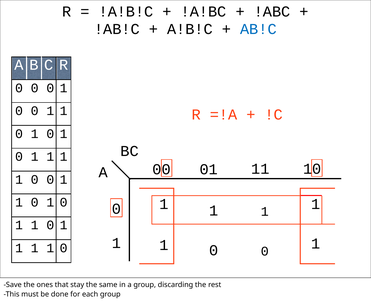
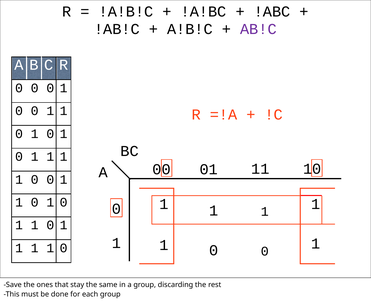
AB!C colour: blue -> purple
